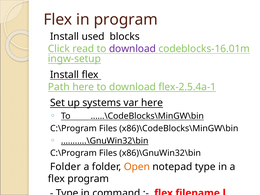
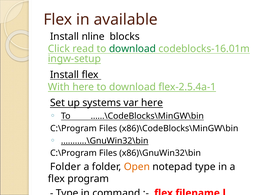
in program: program -> available
used: used -> nline
download at (132, 49) colour: purple -> green
Path: Path -> With
